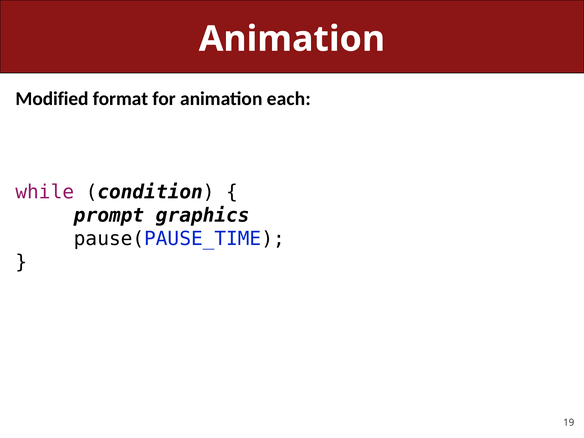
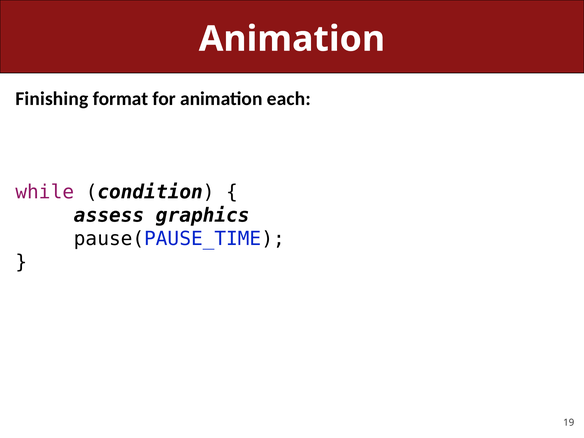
Modified: Modified -> Finishing
prompt: prompt -> assess
